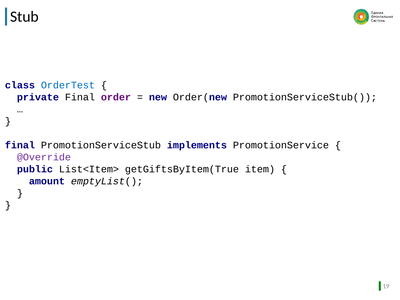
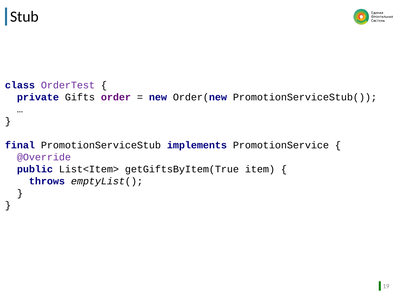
OrderTest colour: blue -> purple
private Final: Final -> Gifts
amount: amount -> throws
